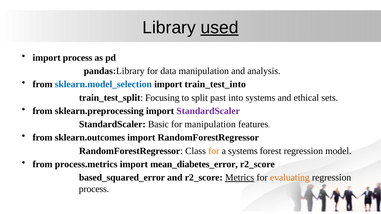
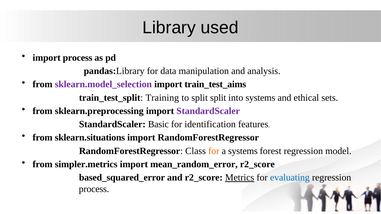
used underline: present -> none
sklearn.model_selection colour: blue -> purple
train_test_into: train_test_into -> train_test_aims
Focusing: Focusing -> Training
split past: past -> split
for manipulation: manipulation -> identification
sklearn.outcomes: sklearn.outcomes -> sklearn.situations
process.metrics: process.metrics -> simpler.metrics
mean_diabetes_error: mean_diabetes_error -> mean_random_error
evaluating colour: orange -> blue
